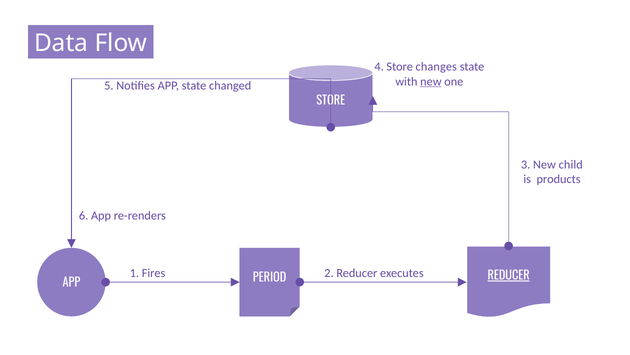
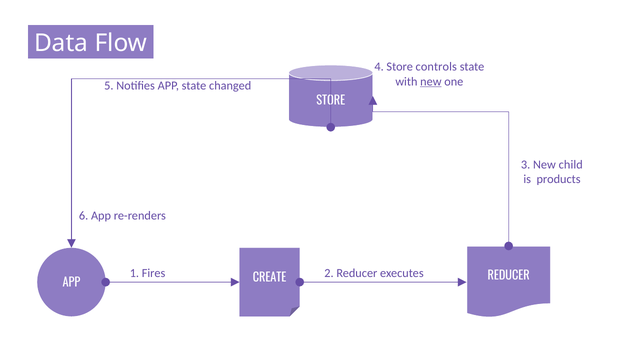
changes: changes -> controls
REDUCER at (509, 275) underline: present -> none
PERIOD: PERIOD -> CREATE
